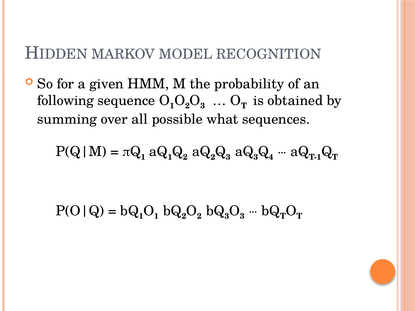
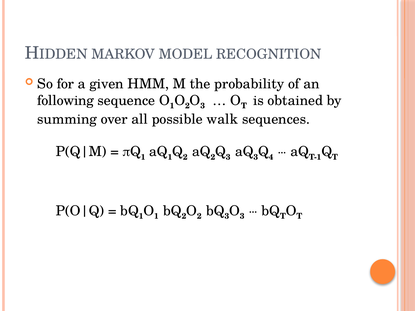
what: what -> walk
